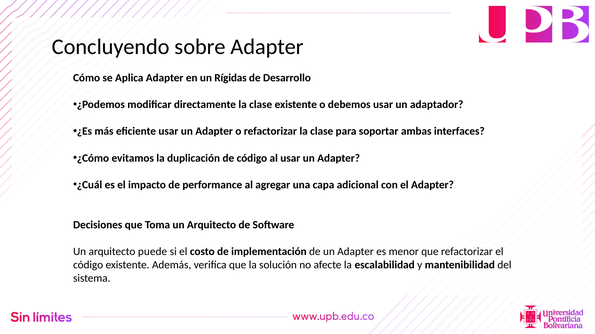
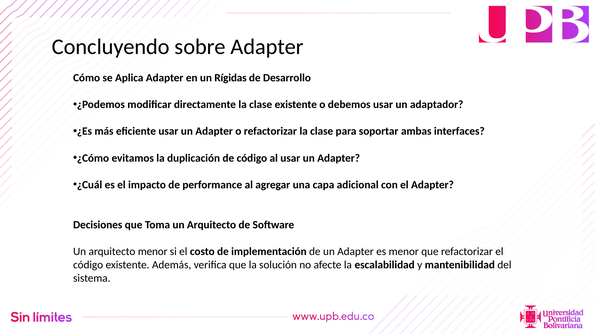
arquitecto puede: puede -> menor
